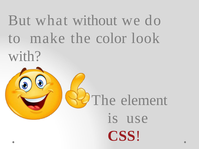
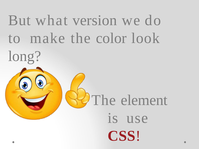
without: without -> version
with: with -> long
